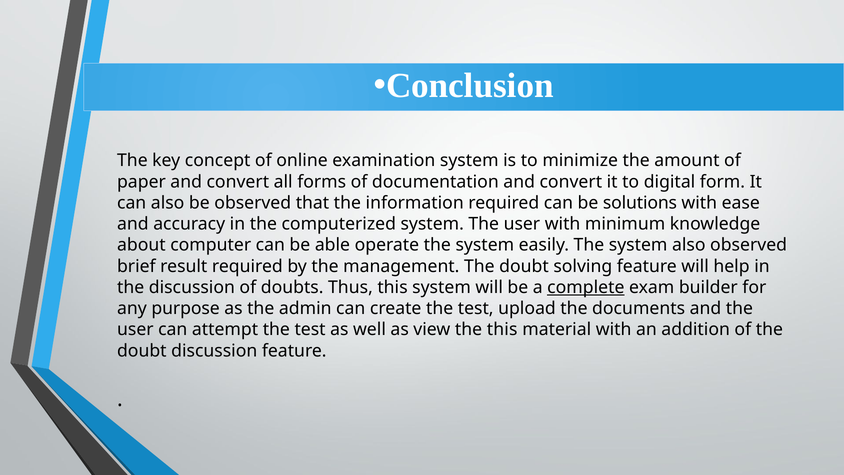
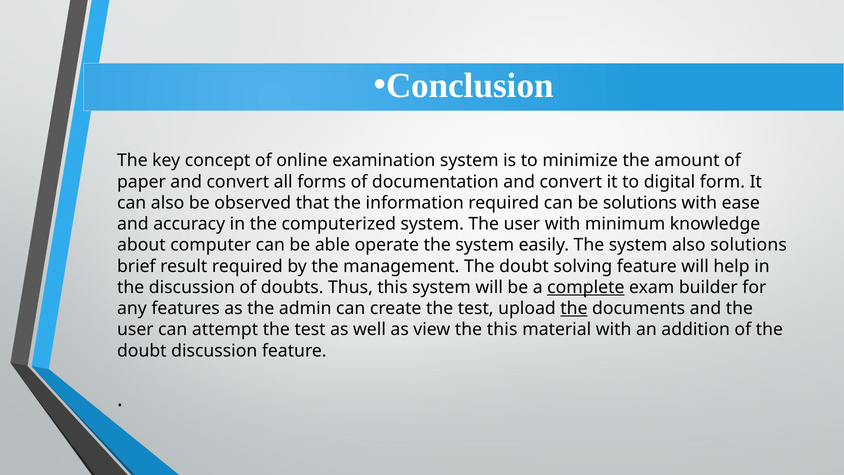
also observed: observed -> solutions
purpose: purpose -> features
the at (574, 308) underline: none -> present
